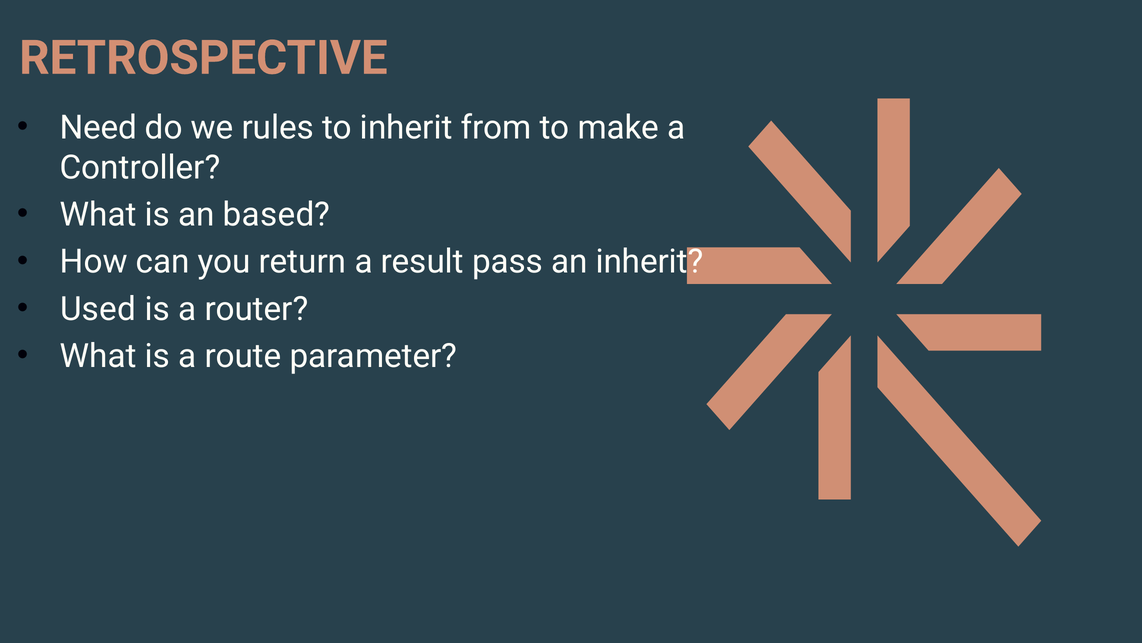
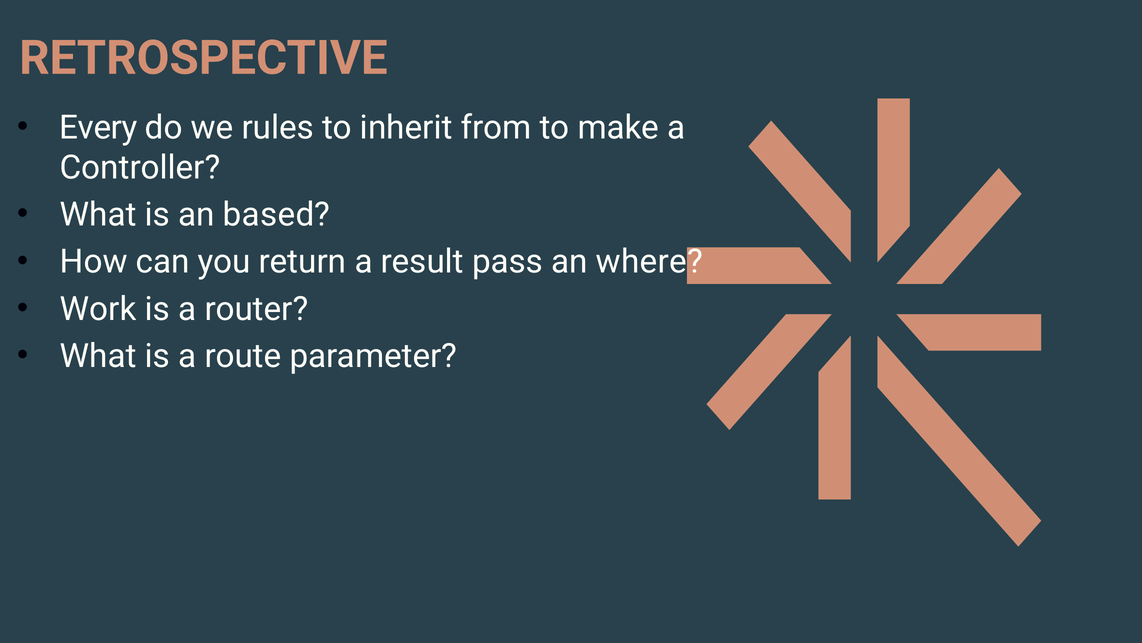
Need: Need -> Every
an inherit: inherit -> where
Used: Used -> Work
